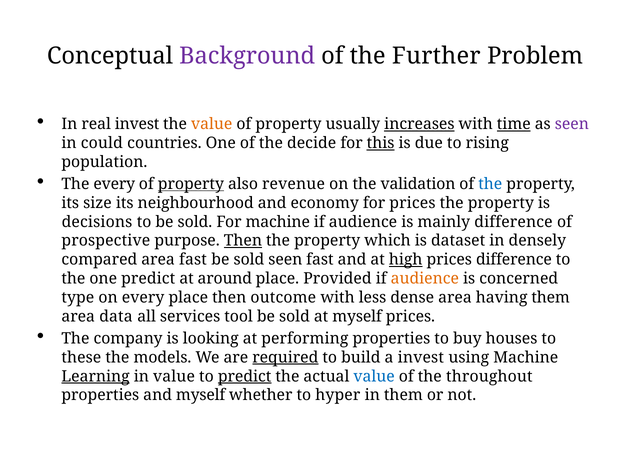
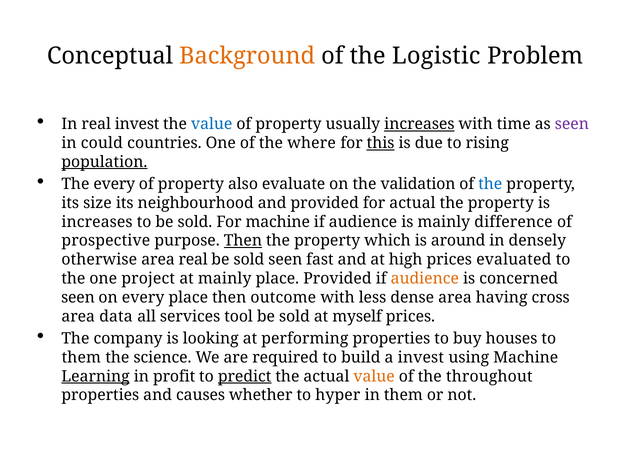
Background colour: purple -> orange
Further: Further -> Logistic
value at (212, 124) colour: orange -> blue
time underline: present -> none
decide: decide -> where
population underline: none -> present
property at (191, 184) underline: present -> none
revenue: revenue -> evaluate
and economy: economy -> provided
for prices: prices -> actual
decisions at (97, 222): decisions -> increases
dataset: dataset -> around
compared: compared -> otherwise
area fast: fast -> real
high underline: present -> none
prices difference: difference -> evaluated
one predict: predict -> project
at around: around -> mainly
type at (78, 297): type -> seen
having them: them -> cross
these at (81, 357): these -> them
models: models -> science
required underline: present -> none
in value: value -> profit
value at (374, 376) colour: blue -> orange
and myself: myself -> causes
